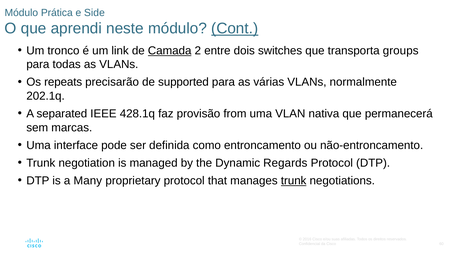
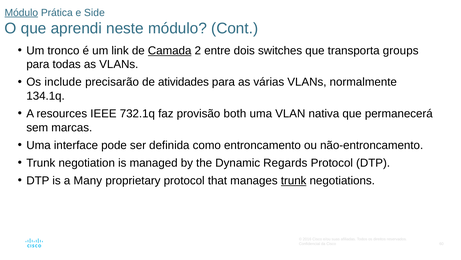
Módulo at (21, 13) underline: none -> present
Cont underline: present -> none
repeats: repeats -> include
supported: supported -> atividades
202.1q: 202.1q -> 134.1q
separated: separated -> resources
428.1q: 428.1q -> 732.1q
from: from -> both
